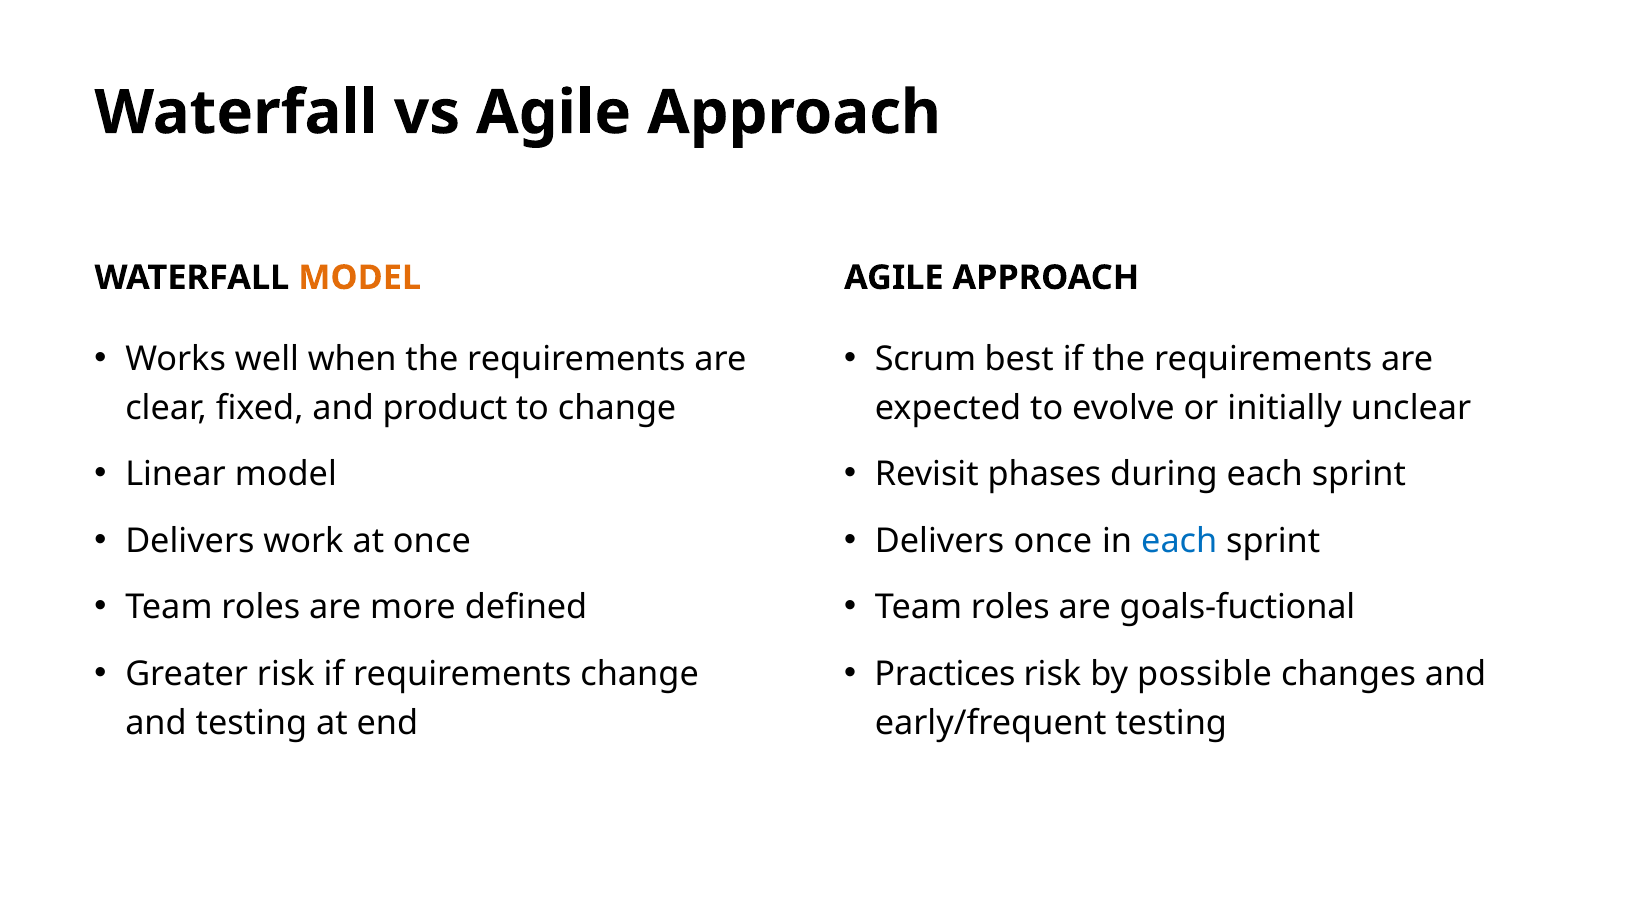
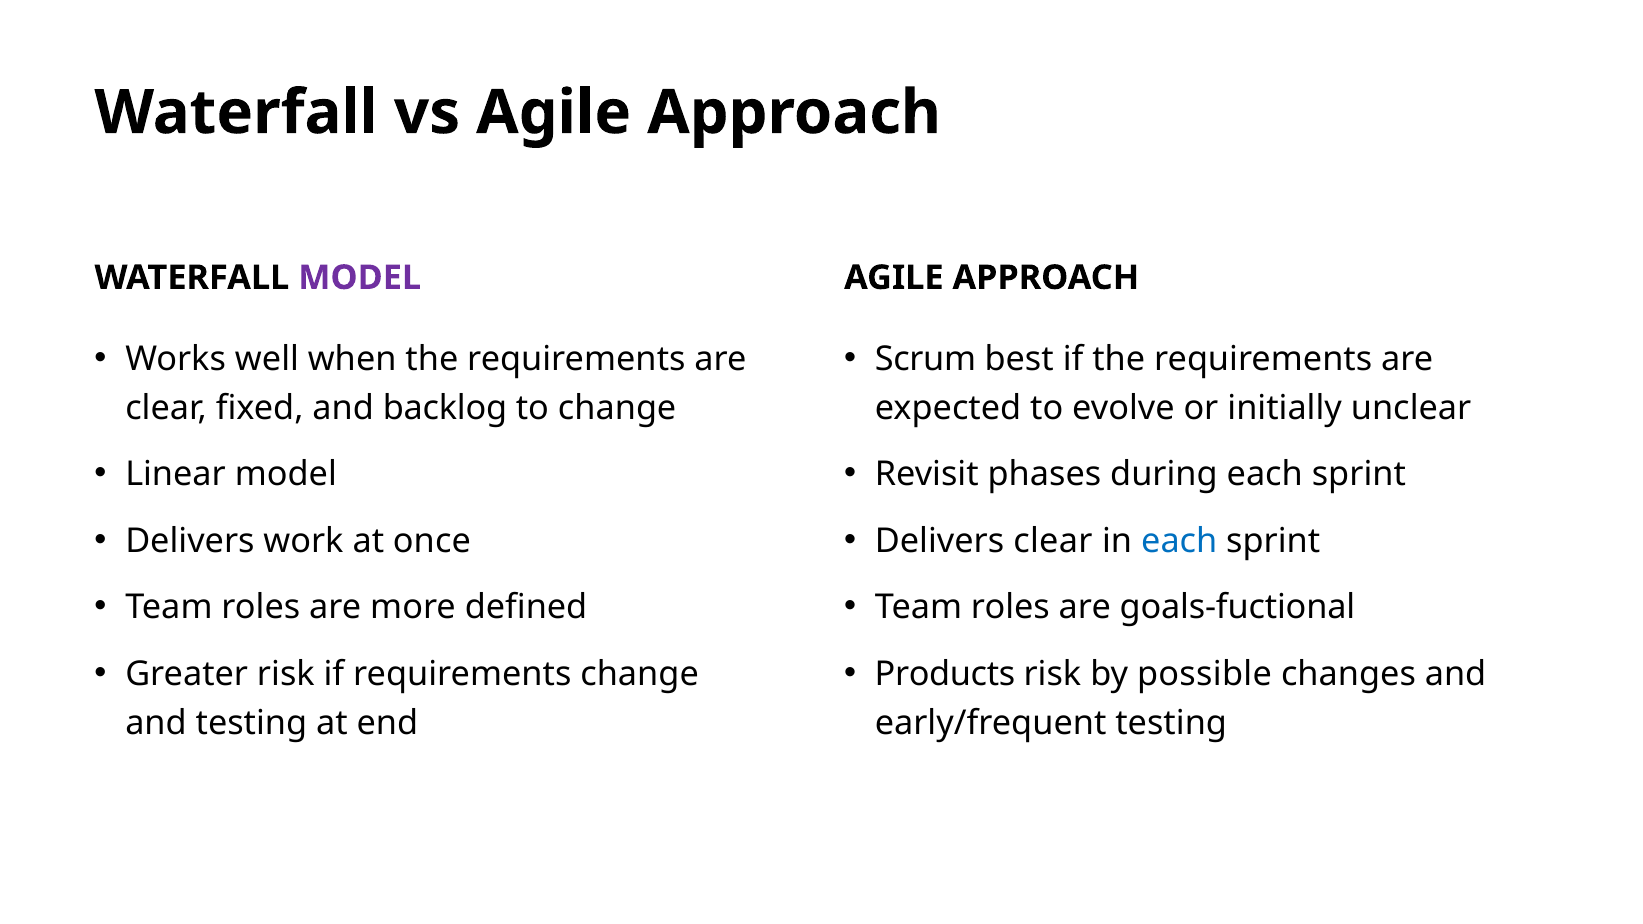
MODEL at (360, 278) colour: orange -> purple
product: product -> backlog
Delivers once: once -> clear
Practices: Practices -> Products
